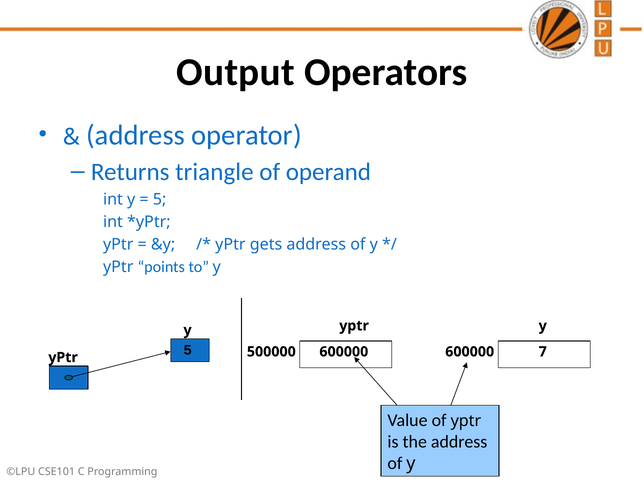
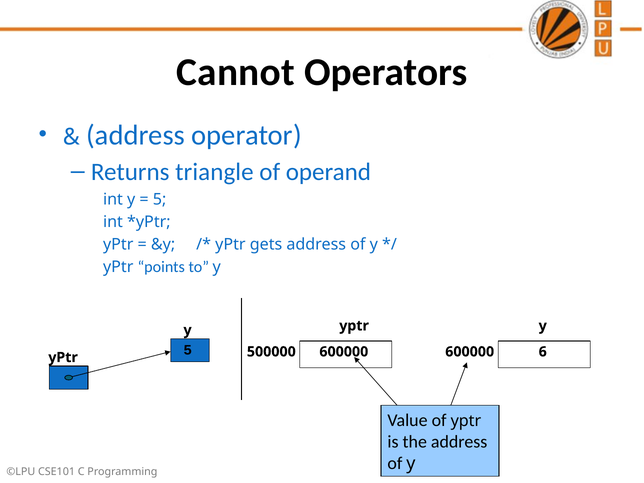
Output: Output -> Cannot
7: 7 -> 6
